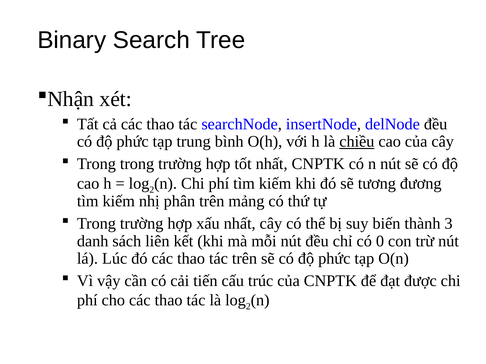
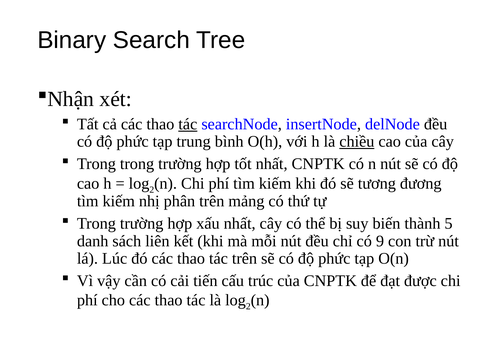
tác at (188, 124) underline: none -> present
3: 3 -> 5
0: 0 -> 9
